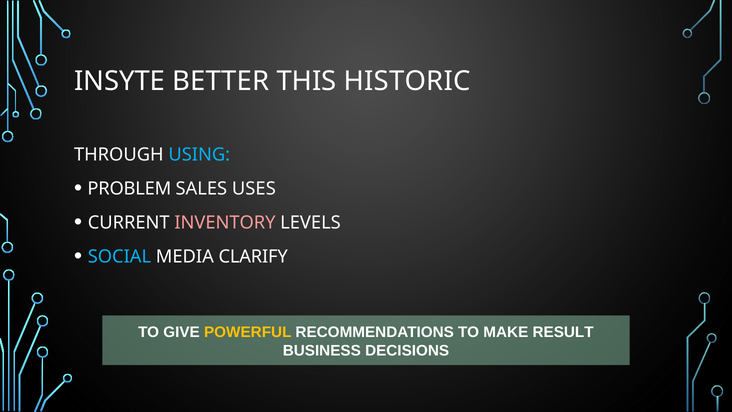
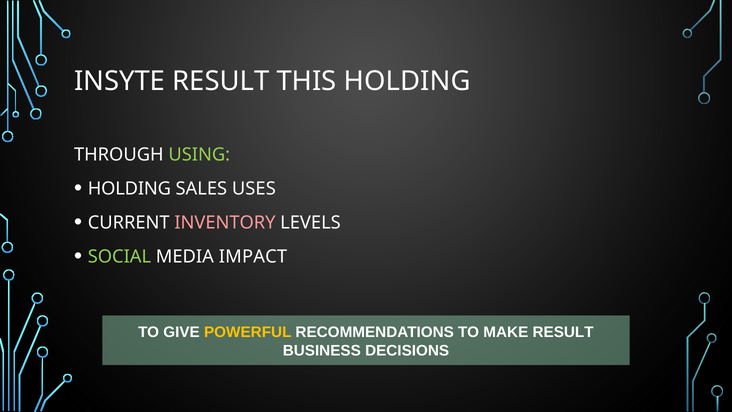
INSYTE BETTER: BETTER -> RESULT
THIS HISTORIC: HISTORIC -> HOLDING
USING colour: light blue -> light green
PROBLEM at (129, 188): PROBLEM -> HOLDING
SOCIAL colour: light blue -> light green
CLARIFY: CLARIFY -> IMPACT
